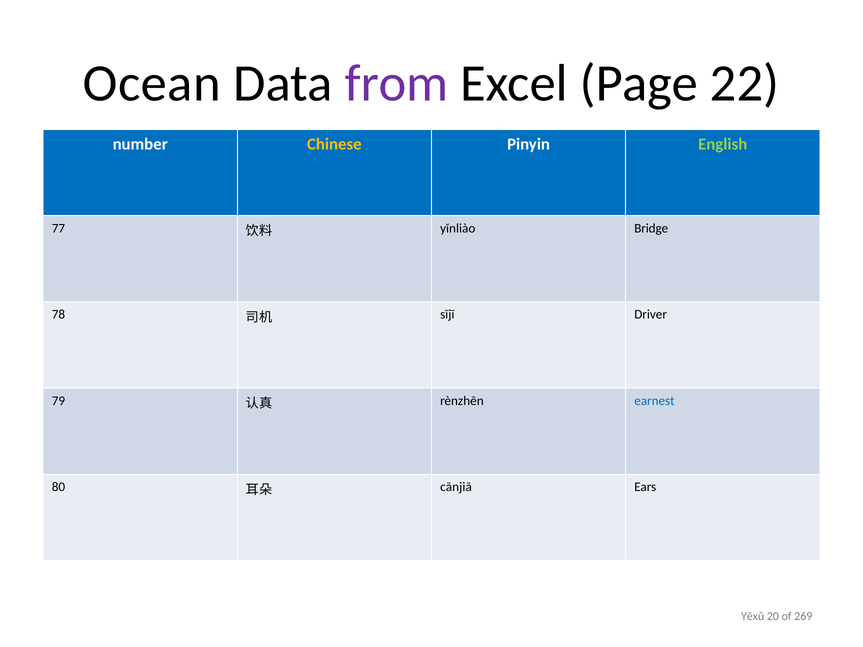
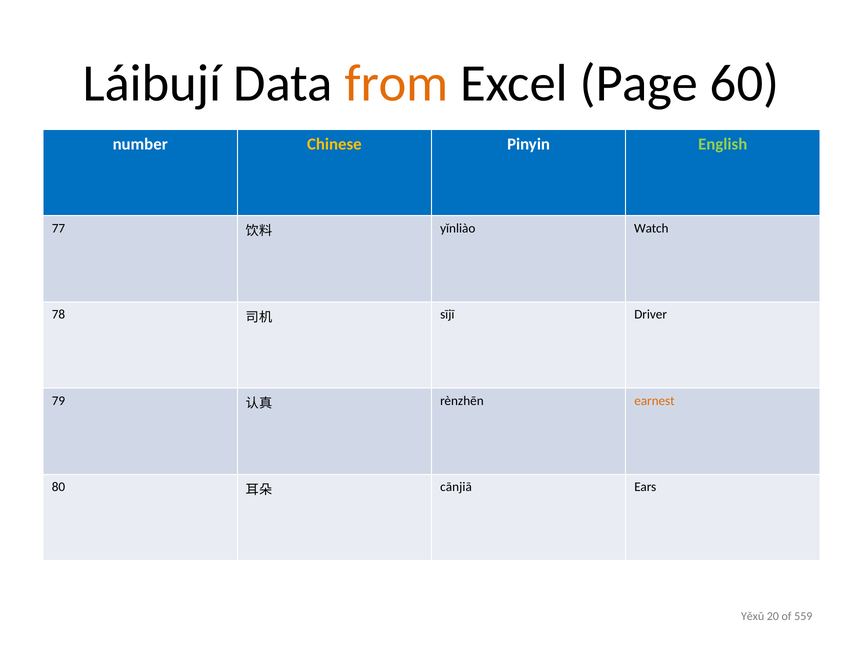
Ocean: Ocean -> Láibují
from colour: purple -> orange
22: 22 -> 60
Bridge: Bridge -> Watch
earnest colour: blue -> orange
269: 269 -> 559
